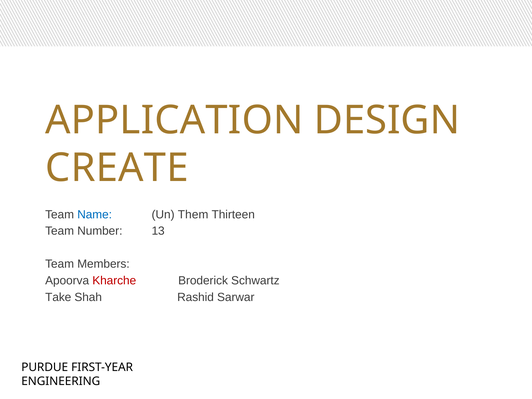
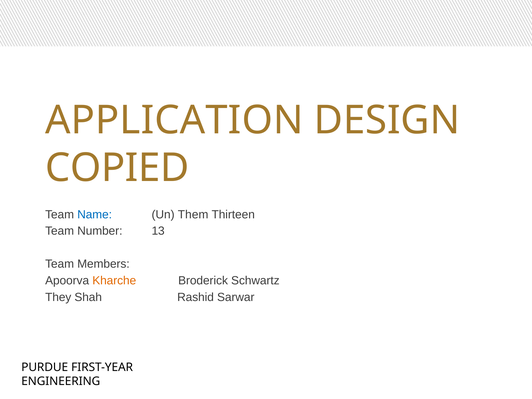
CREATE: CREATE -> COPIED
Kharche colour: red -> orange
Take: Take -> They
